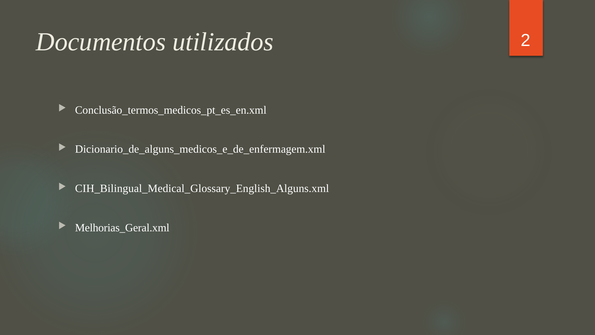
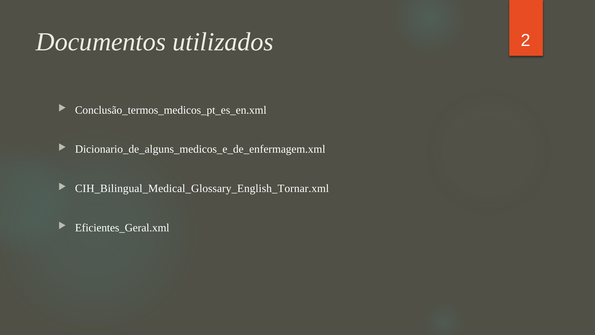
CIH_Bilingual_Medical_Glossary_English_Alguns.xml: CIH_Bilingual_Medical_Glossary_English_Alguns.xml -> CIH_Bilingual_Medical_Glossary_English_Tornar.xml
Melhorias_Geral.xml: Melhorias_Geral.xml -> Eficientes_Geral.xml
